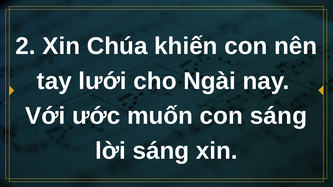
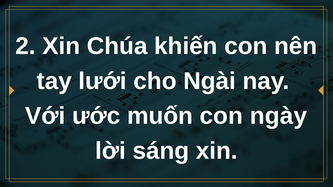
con sáng: sáng -> ngày
